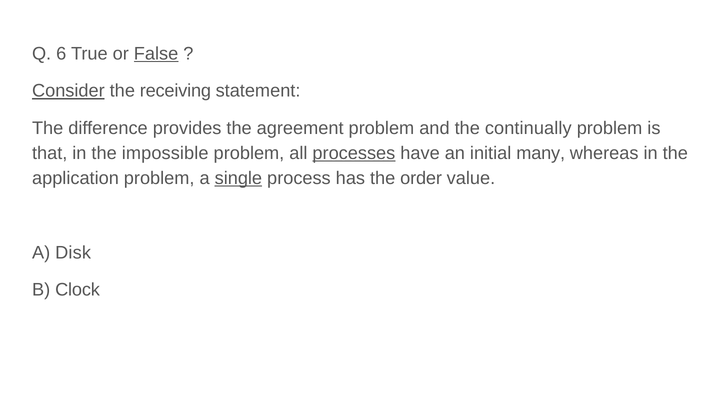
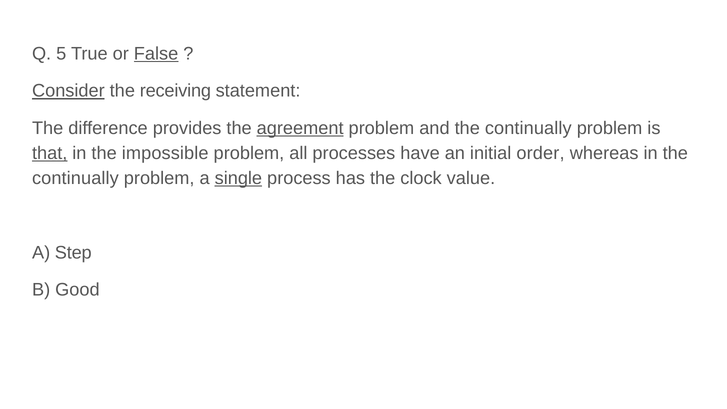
6: 6 -> 5
agreement underline: none -> present
that underline: none -> present
processes underline: present -> none
many: many -> order
application at (75, 178): application -> continually
order: order -> clock
Disk: Disk -> Step
Clock: Clock -> Good
